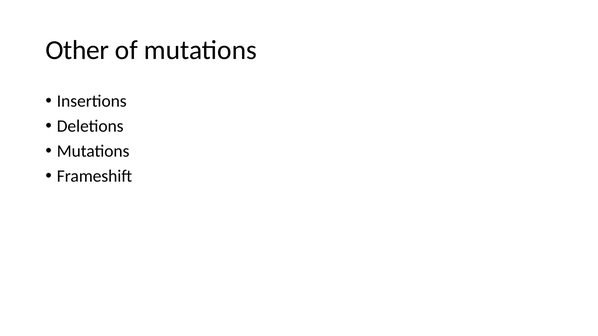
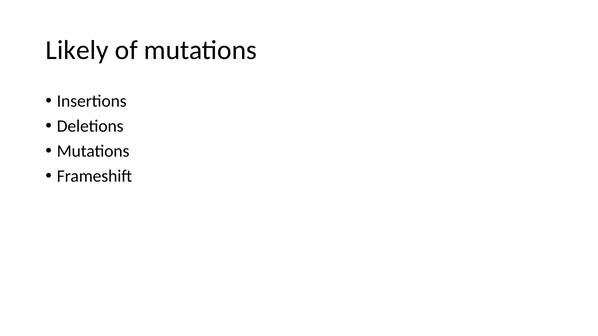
Other: Other -> Likely
